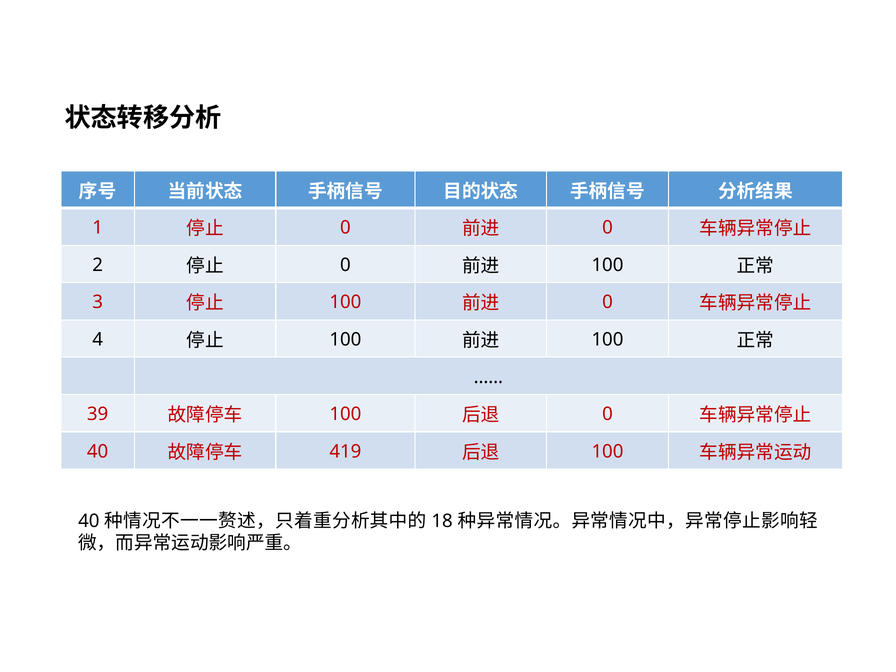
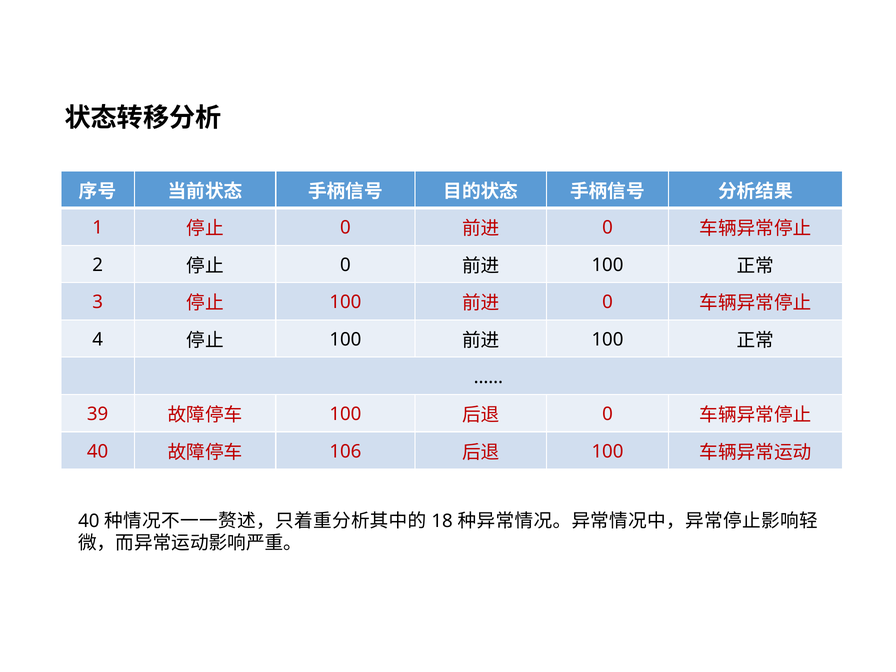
419: 419 -> 106
